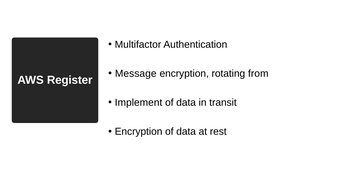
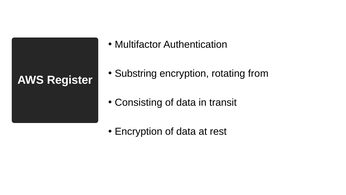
Message: Message -> Substring
Implement: Implement -> Consisting
